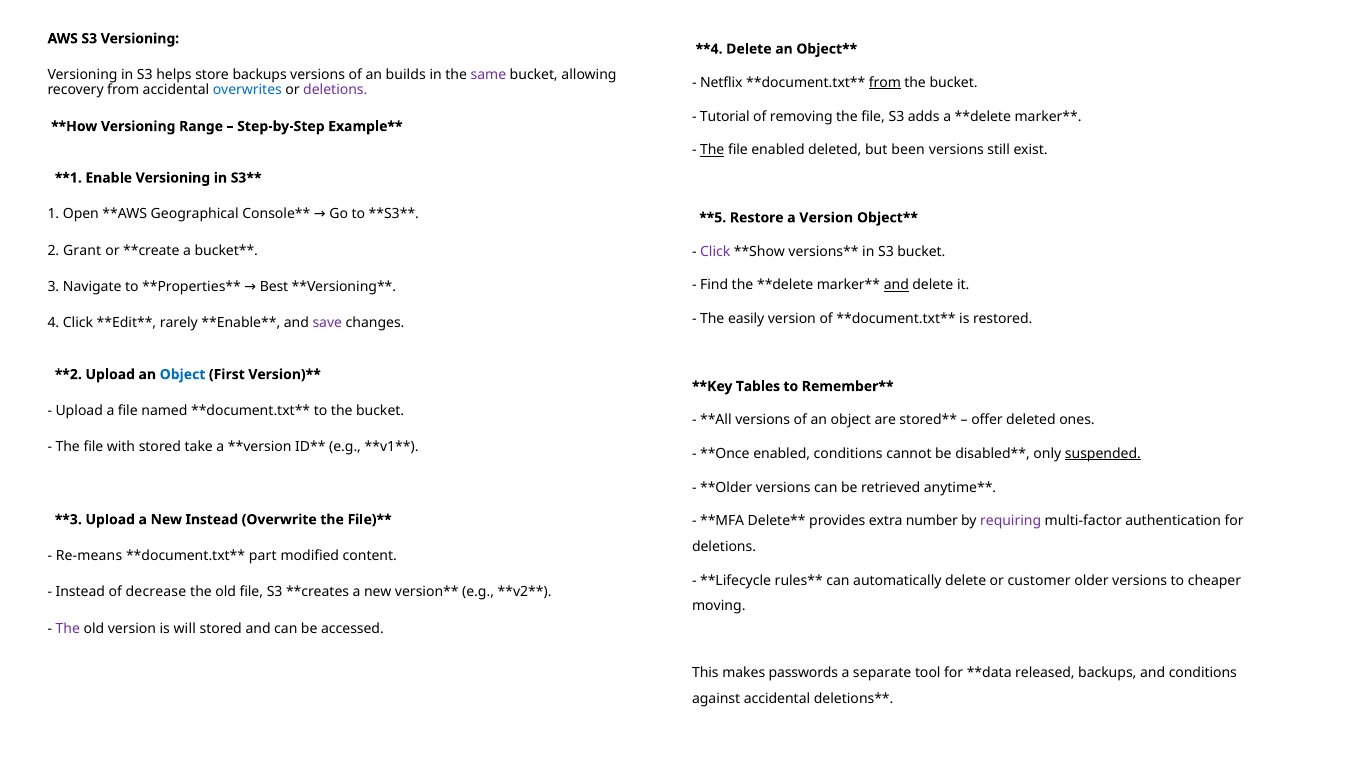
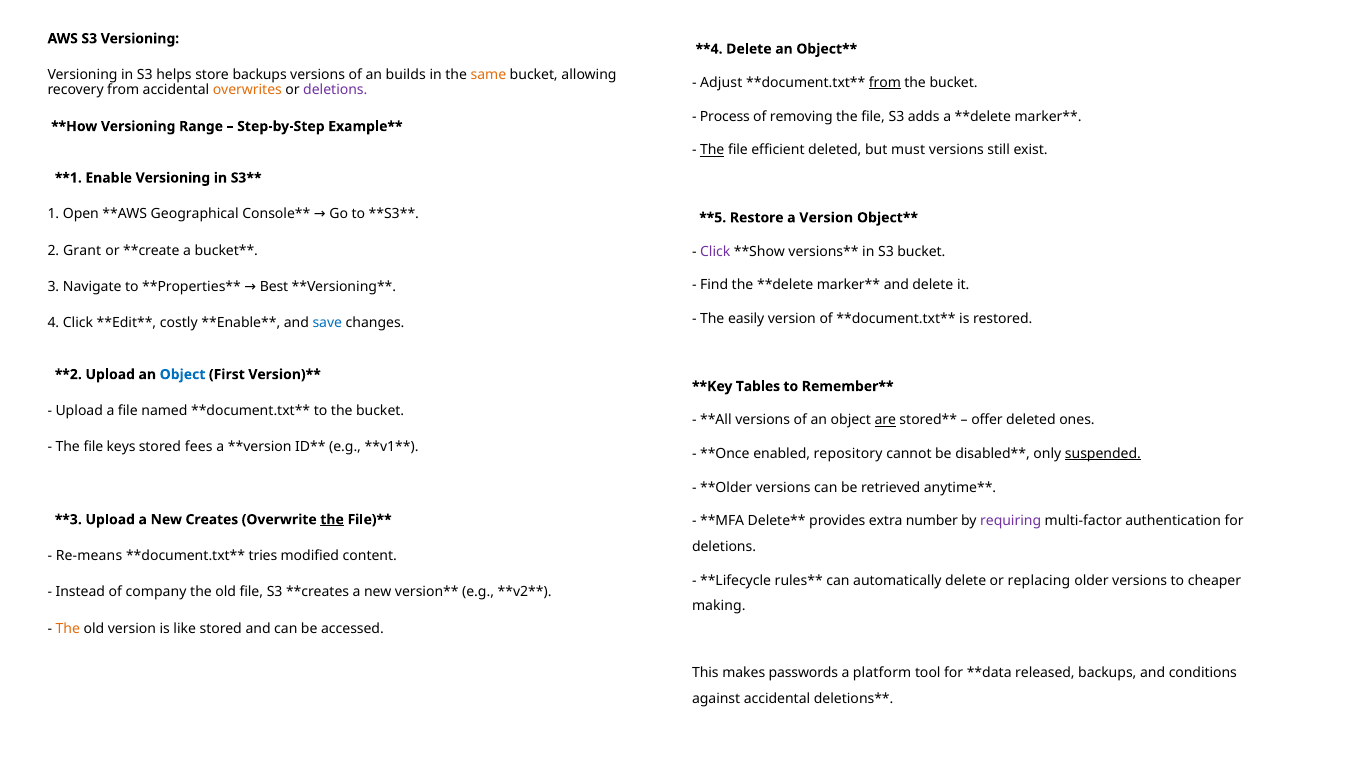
same colour: purple -> orange
Netflix: Netflix -> Adjust
overwrites colour: blue -> orange
Tutorial: Tutorial -> Process
file enabled: enabled -> efficient
been: been -> must
and at (896, 285) underline: present -> none
rarely: rarely -> costly
save colour: purple -> blue
are underline: none -> present
with: with -> keys
take: take -> fees
enabled conditions: conditions -> repository
New Instead: Instead -> Creates
the at (332, 519) underline: none -> present
part: part -> tries
customer: customer -> replacing
decrease: decrease -> company
moving: moving -> making
The at (68, 628) colour: purple -> orange
will: will -> like
separate: separate -> platform
